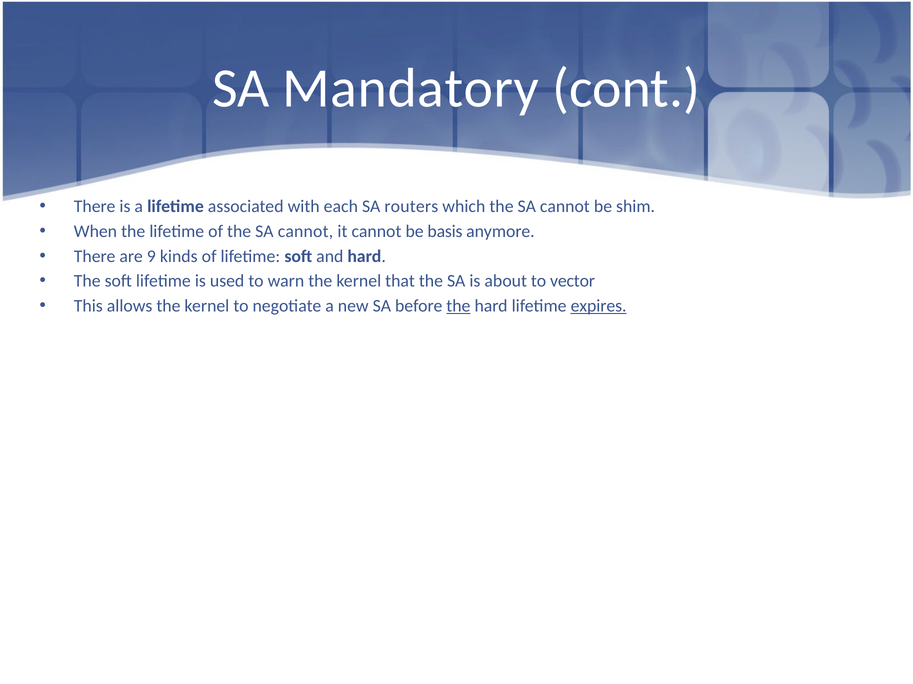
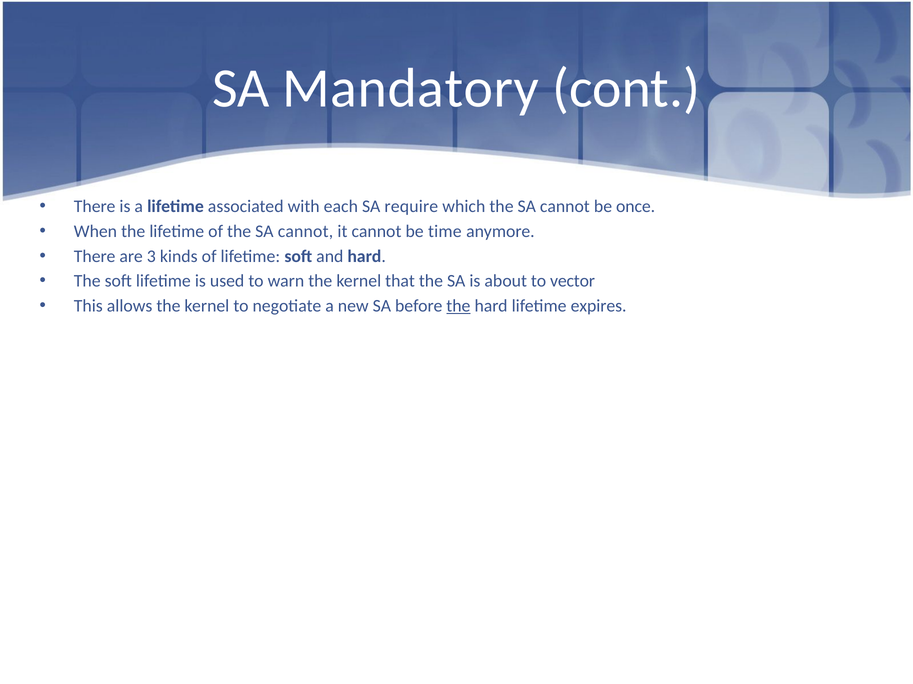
routers: routers -> require
shim: shim -> once
basis: basis -> time
9: 9 -> 3
expires underline: present -> none
